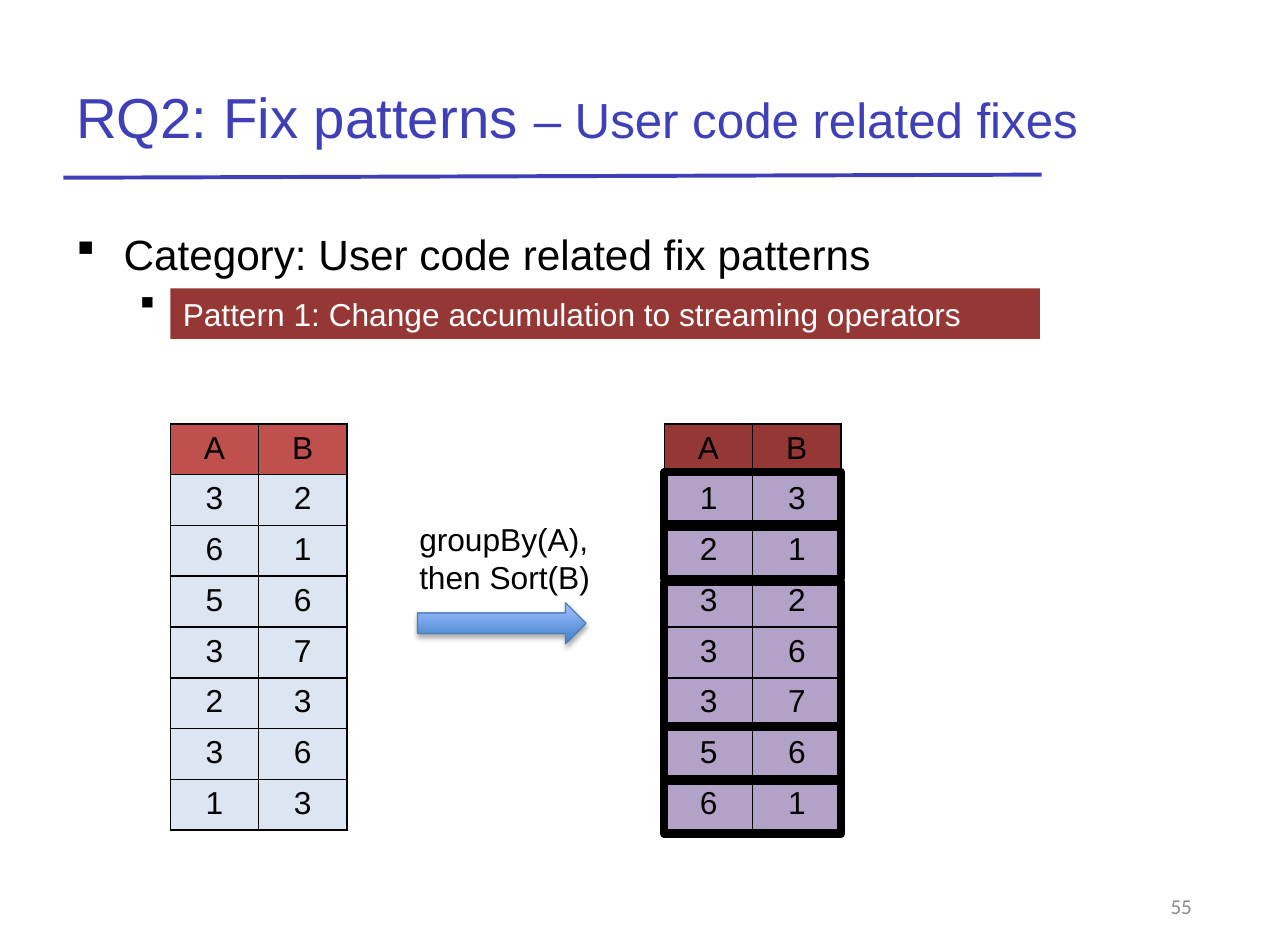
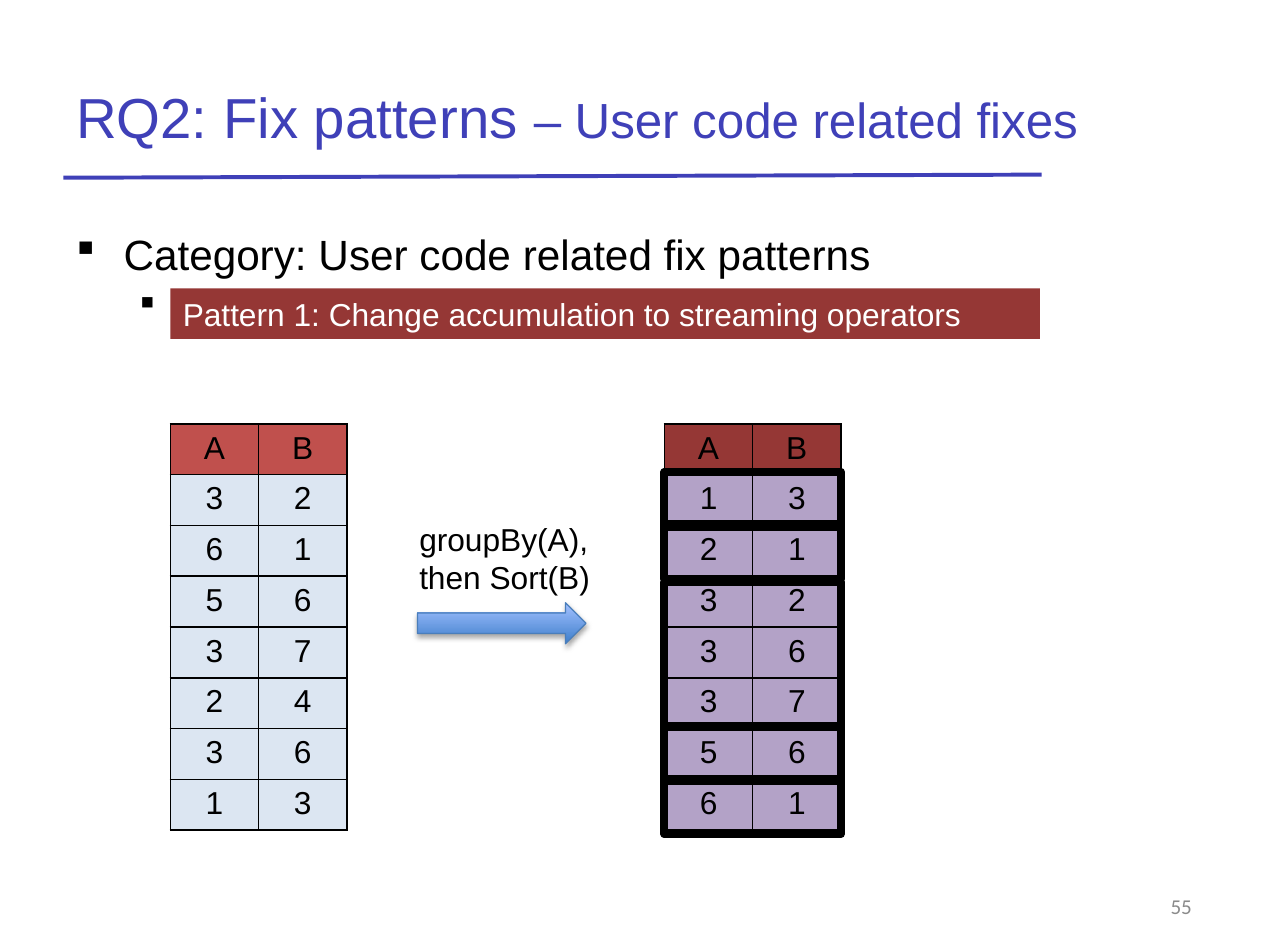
3 at (303, 702): 3 -> 4
